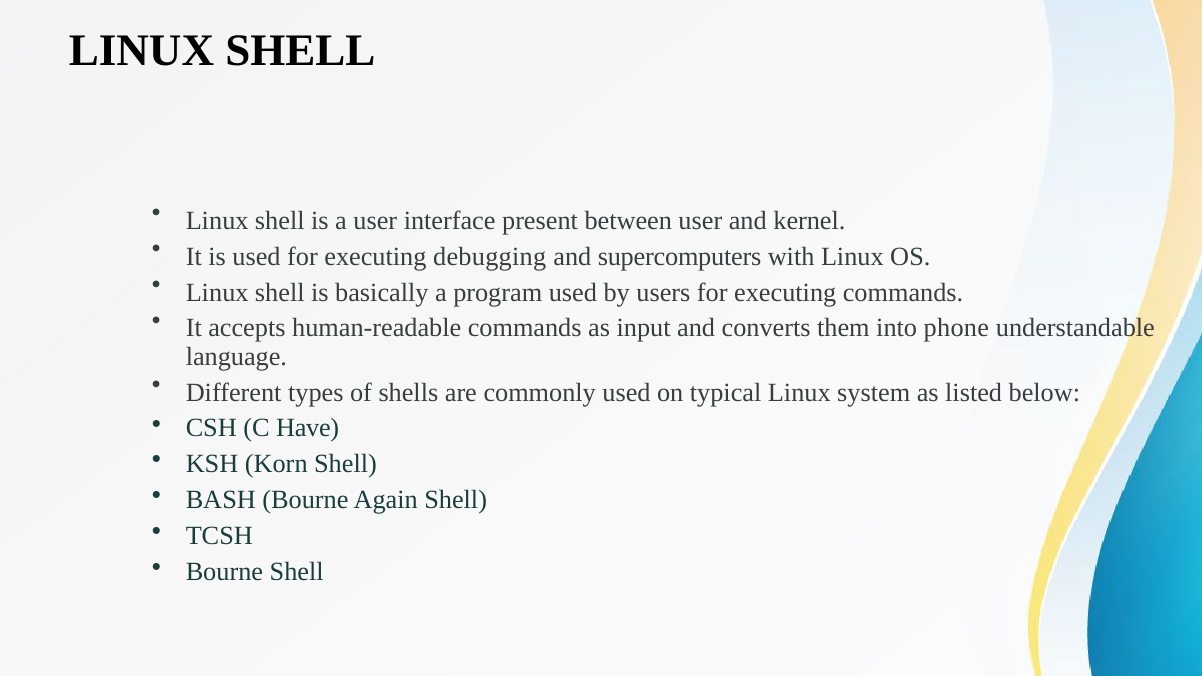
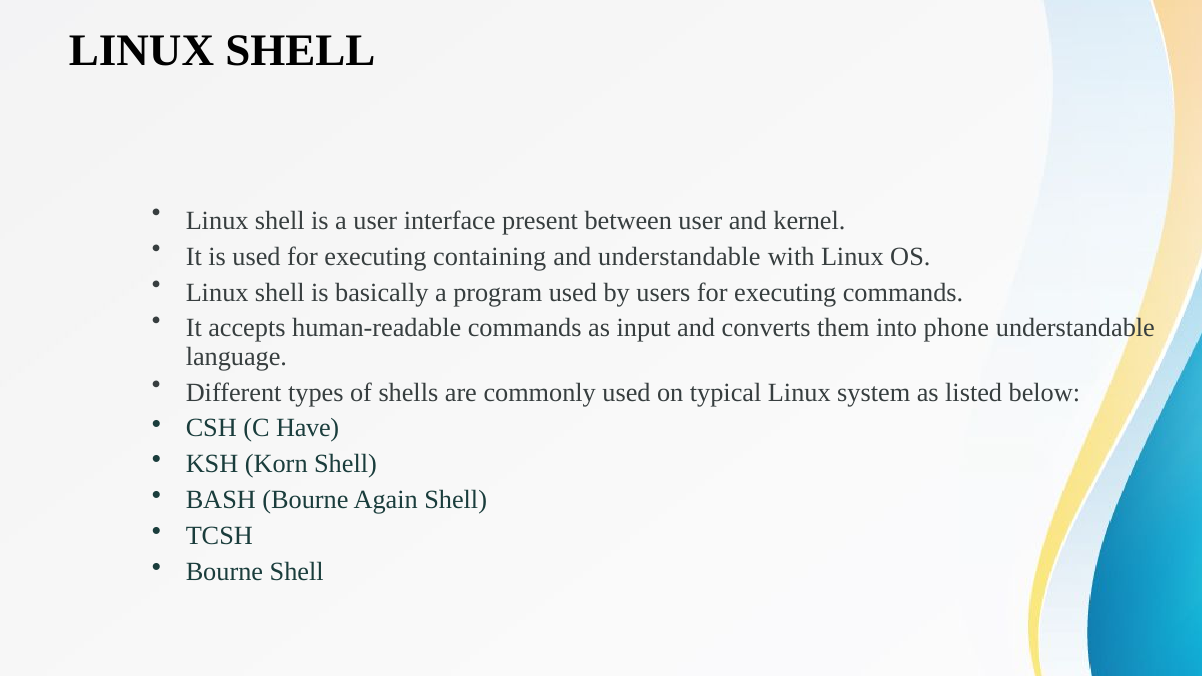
debugging: debugging -> containing
and supercomputers: supercomputers -> understandable
